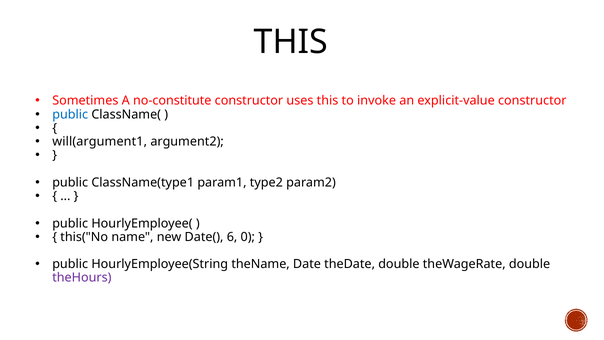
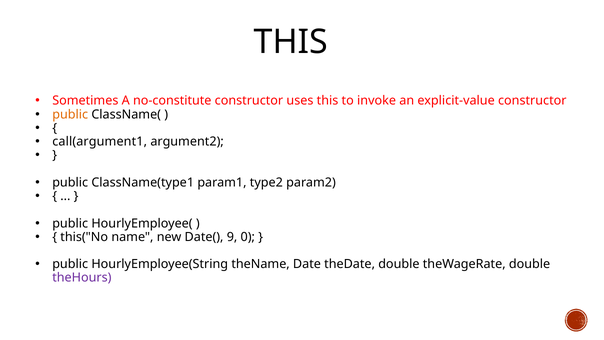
public at (70, 114) colour: blue -> orange
will(argument1: will(argument1 -> call(argument1
6: 6 -> 9
